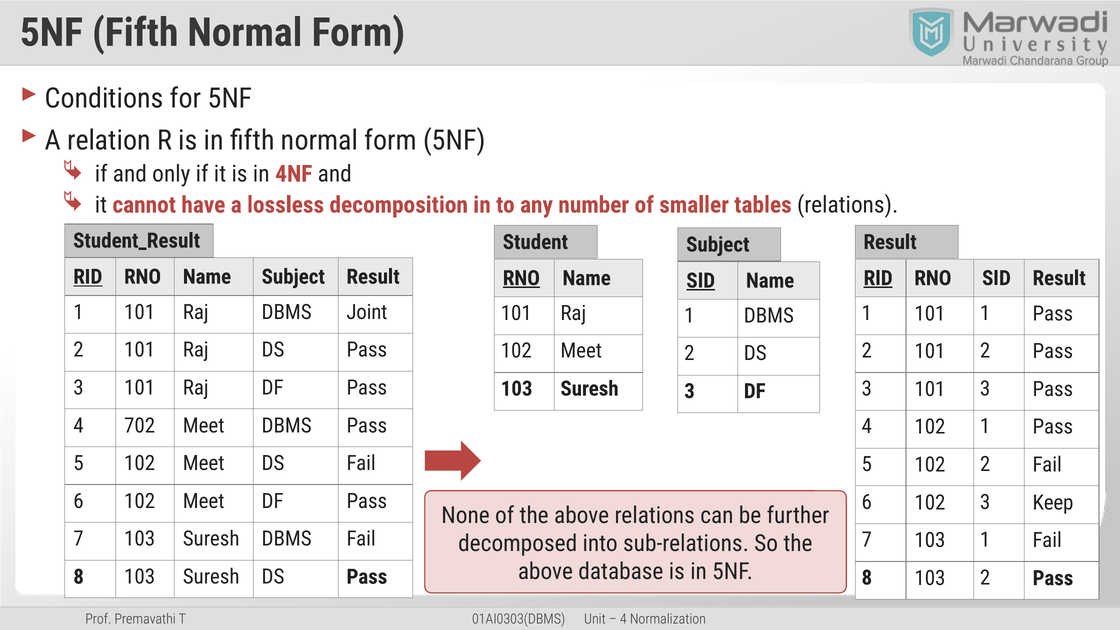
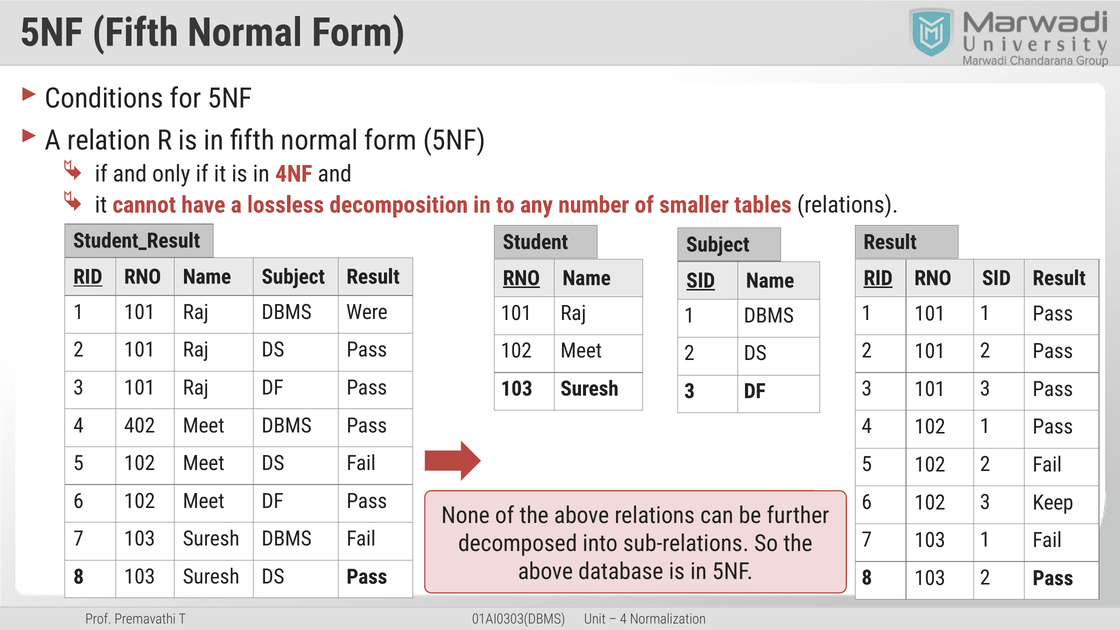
Joint: Joint -> Were
702: 702 -> 402
